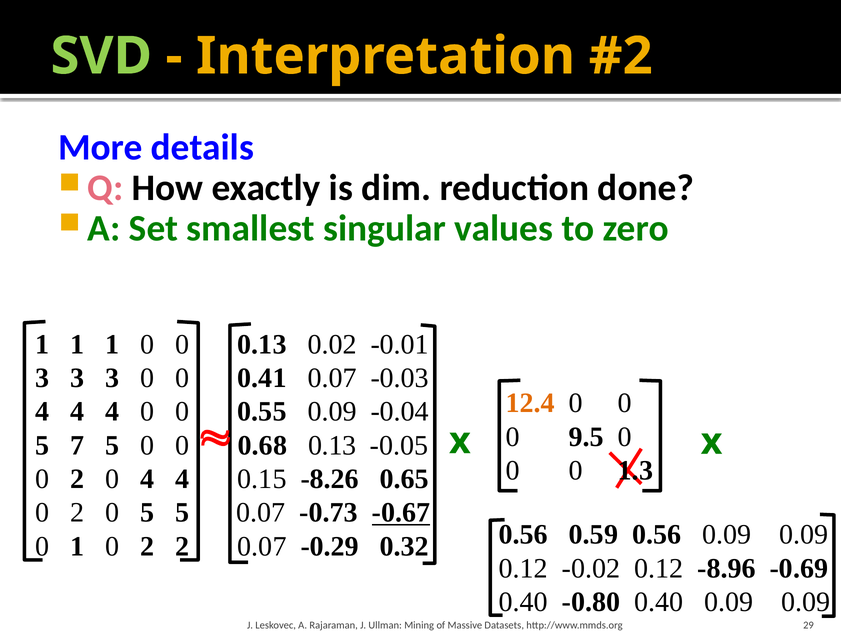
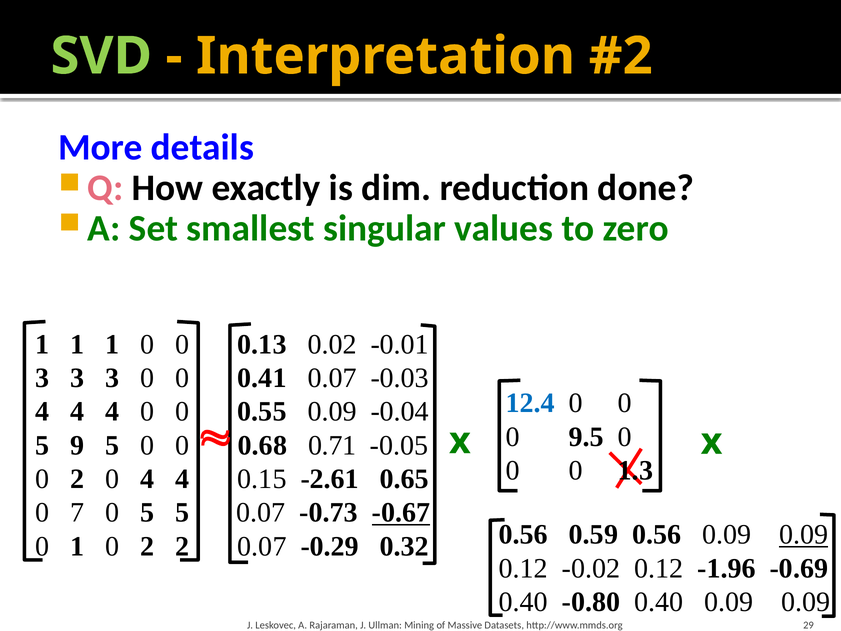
12.4 colour: orange -> blue
7: 7 -> 9
0.68 0.13: 0.13 -> 0.71
-8.26: -8.26 -> -2.61
2 at (77, 512): 2 -> 7
0.09 at (804, 535) underline: none -> present
-8.96: -8.96 -> -1.96
